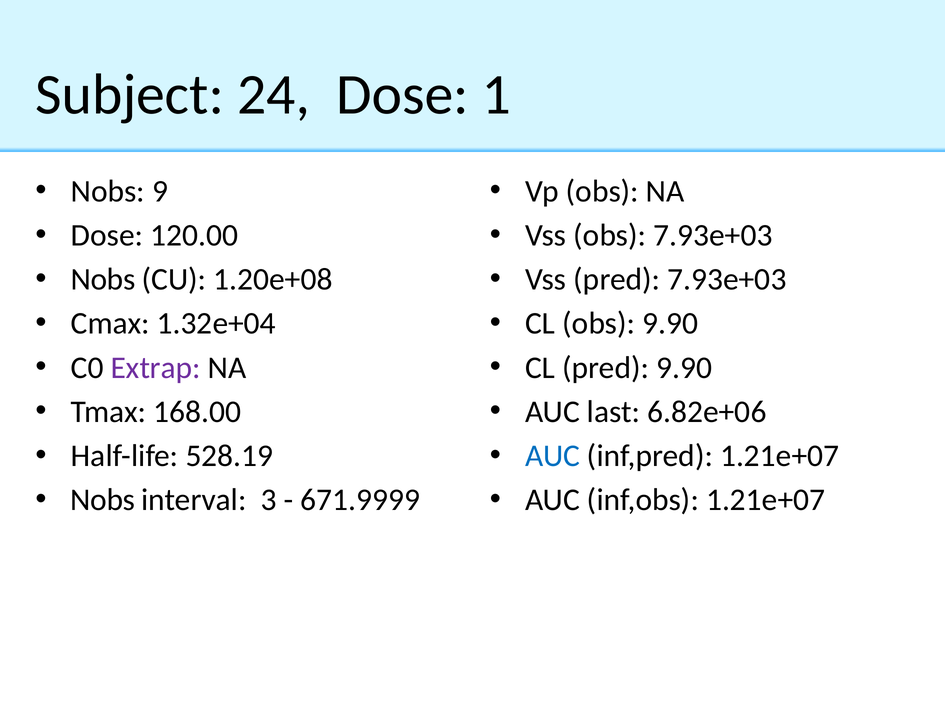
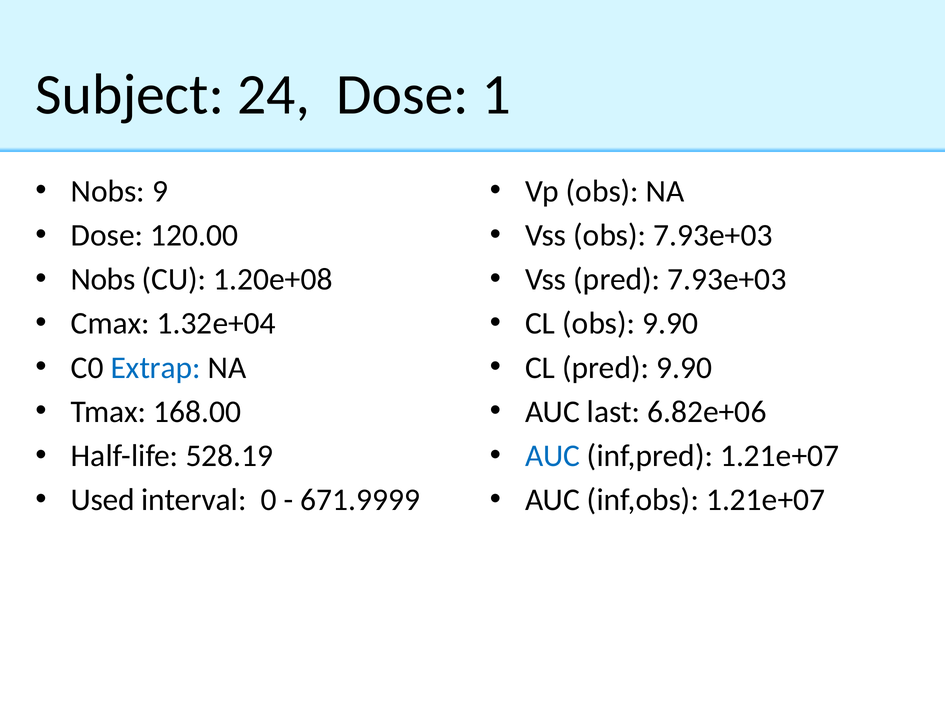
Extrap colour: purple -> blue
Nobs at (103, 500): Nobs -> Used
3: 3 -> 0
